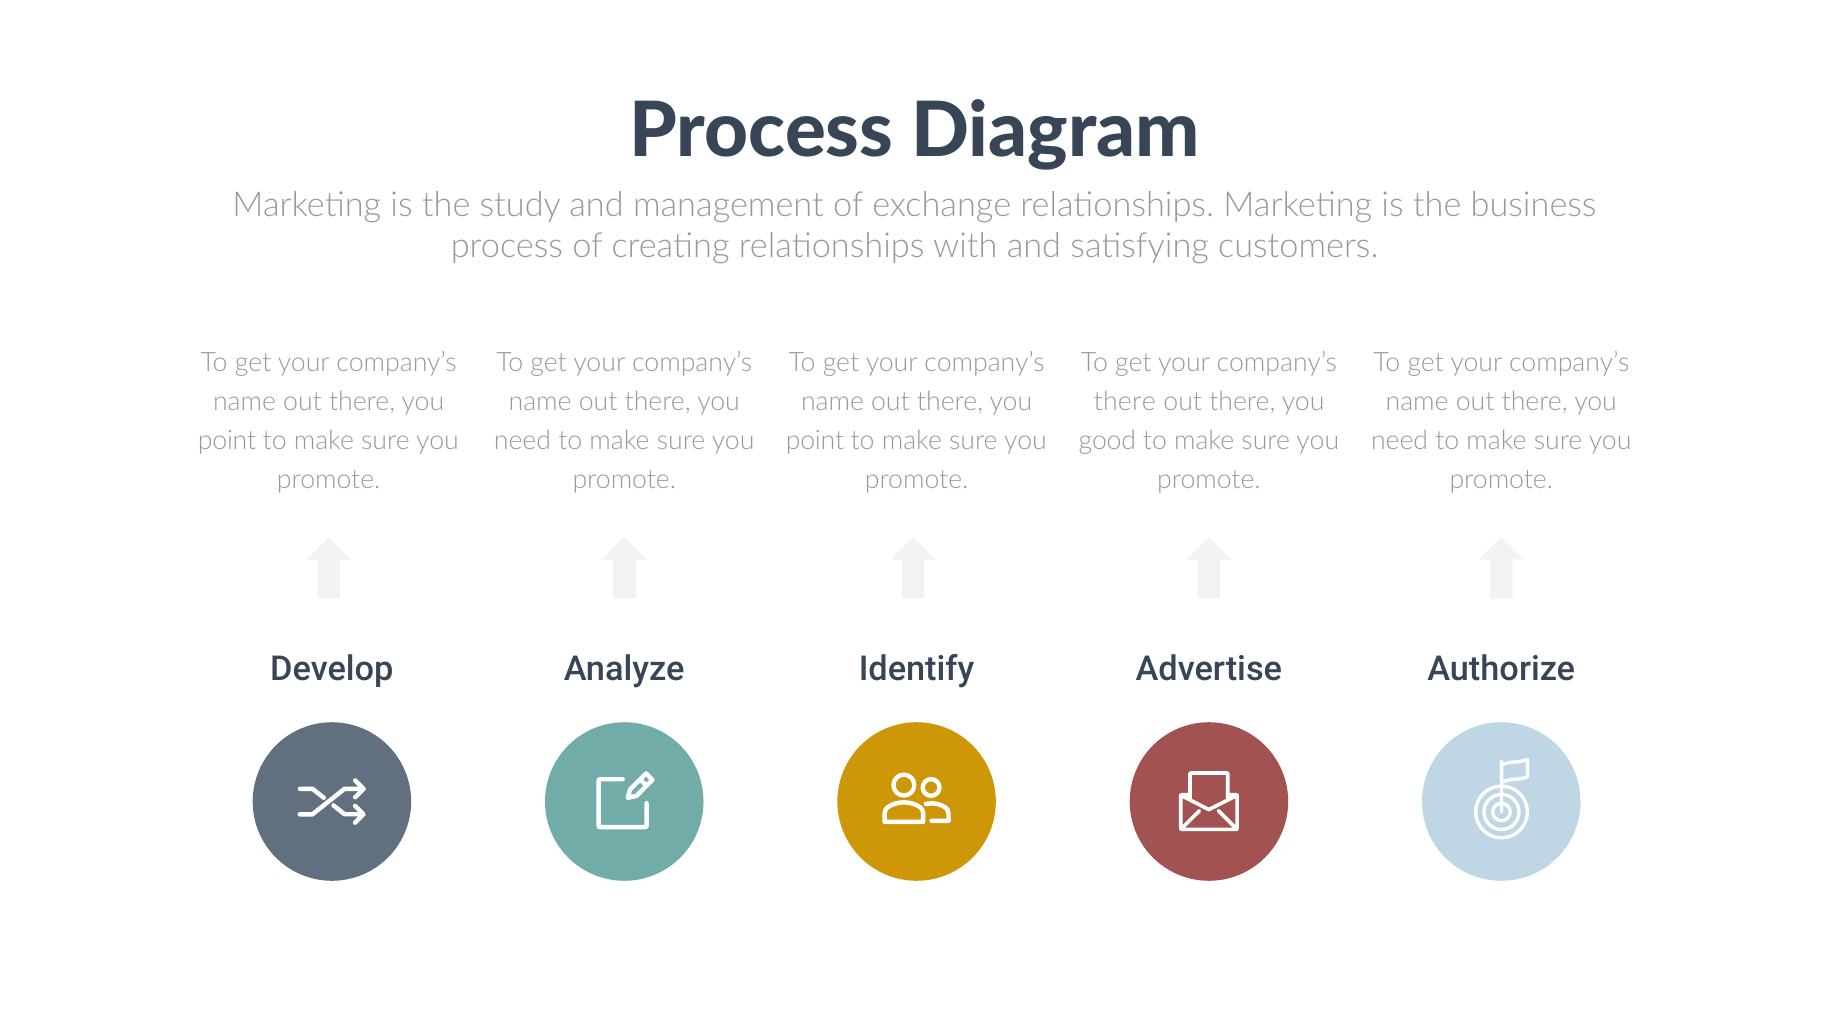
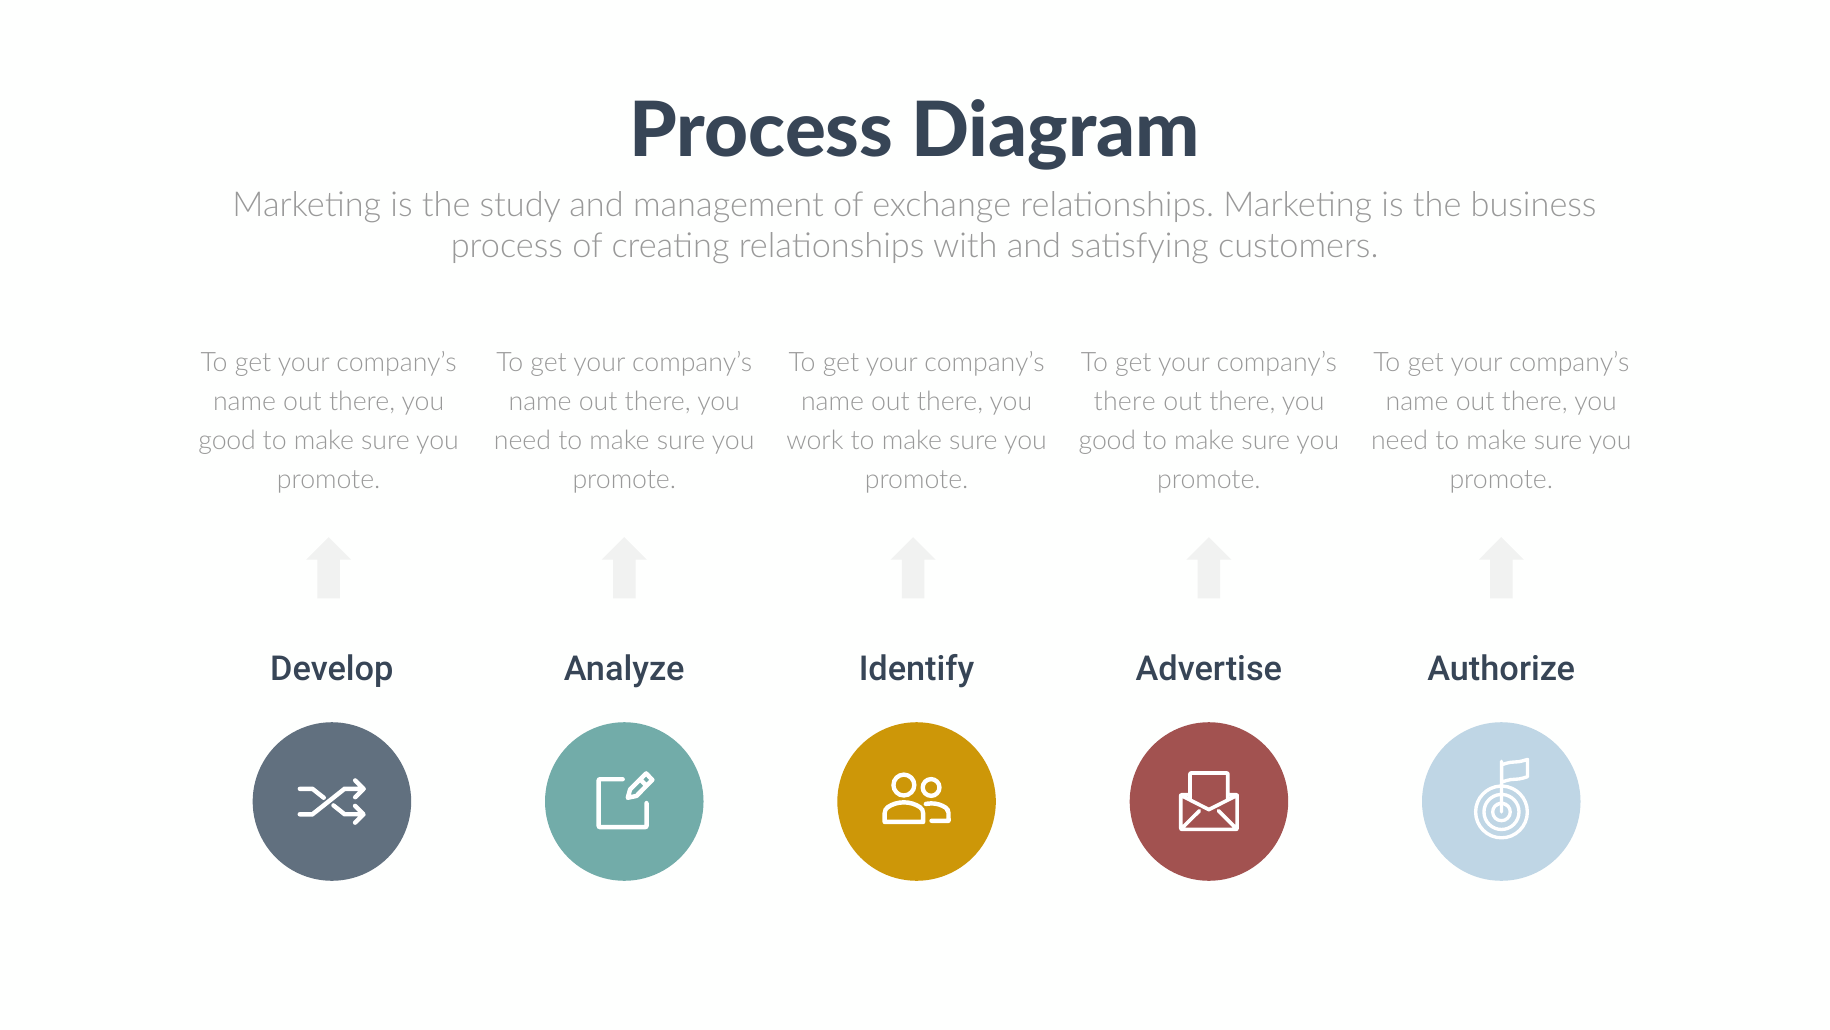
point at (227, 441): point -> good
point at (815, 441): point -> work
